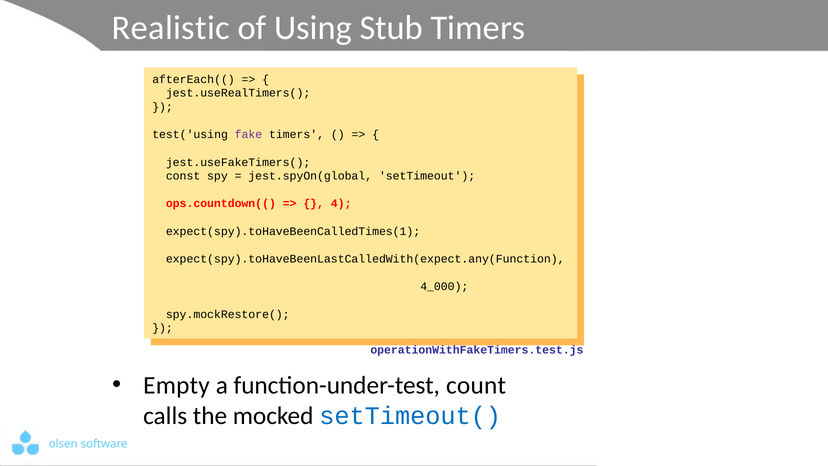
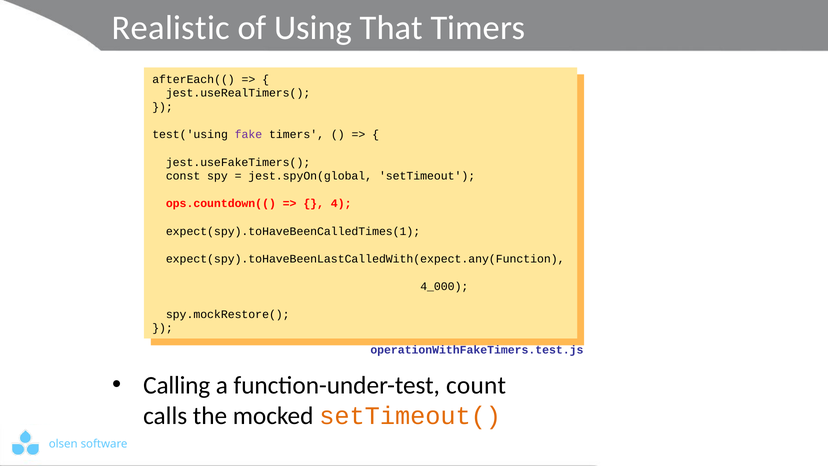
Stub: Stub -> That
Empty: Empty -> Calling
setTimeout( colour: blue -> orange
